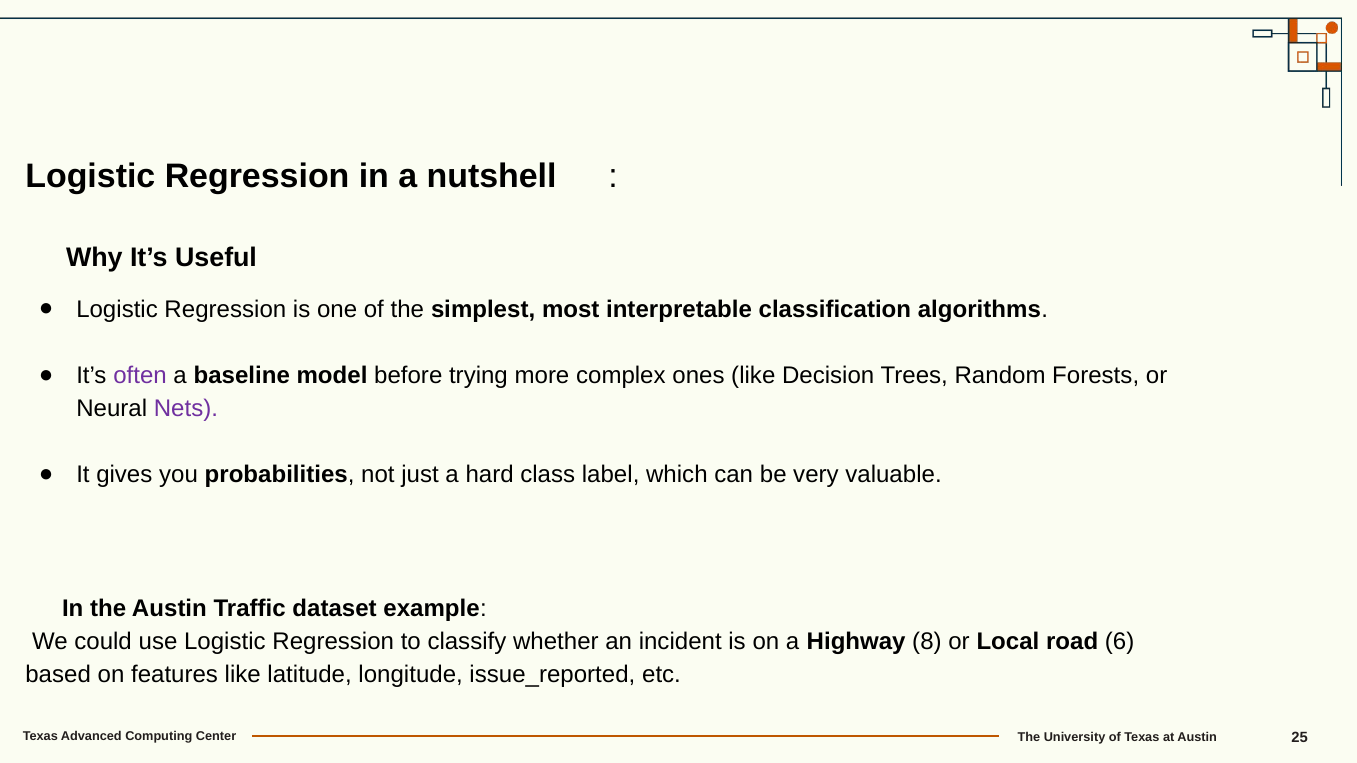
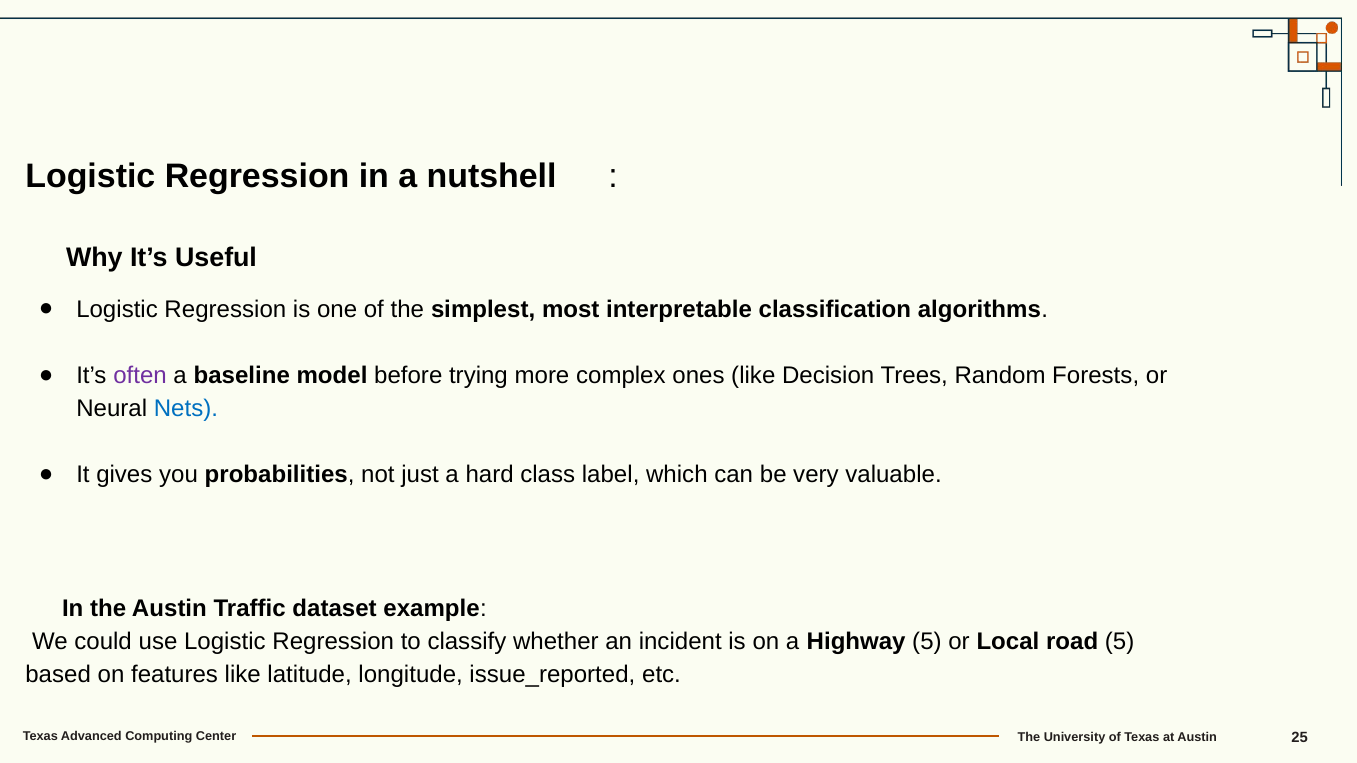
Nets colour: purple -> blue
Highway 8: 8 -> 5
road 6: 6 -> 5
